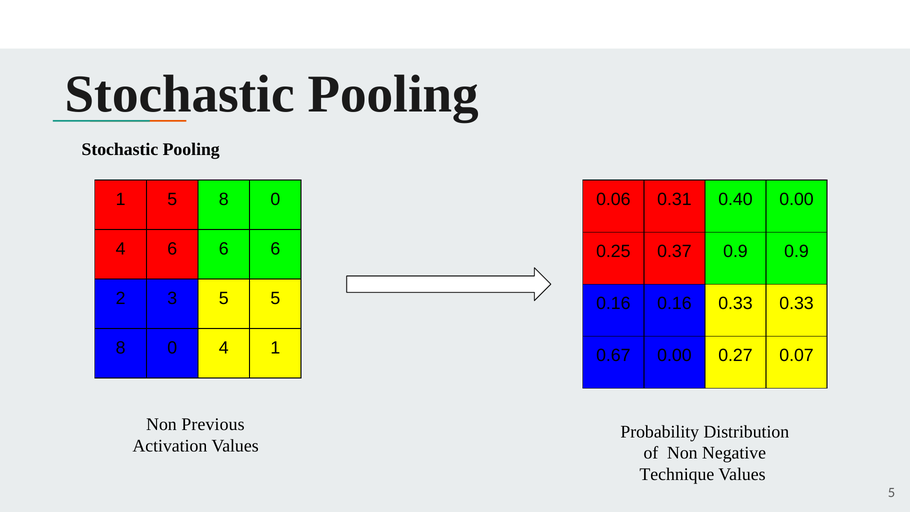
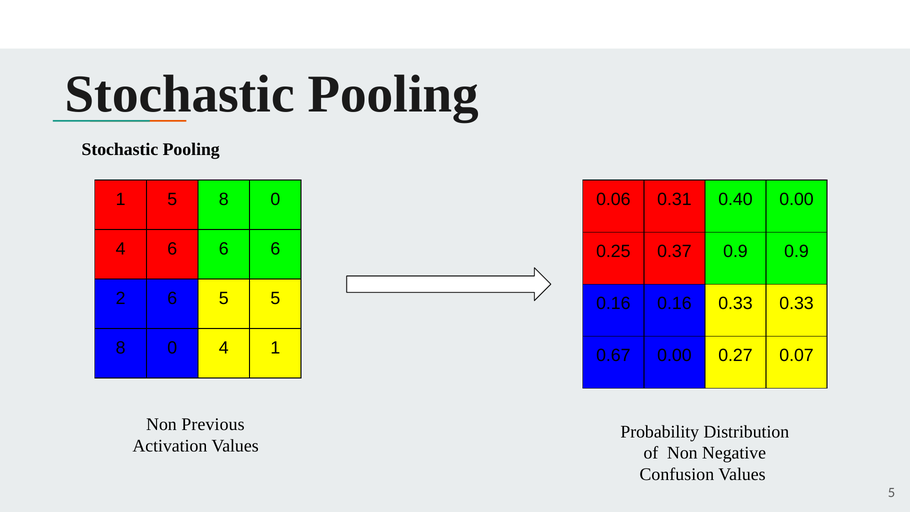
2 3: 3 -> 6
Technique: Technique -> Confusion
